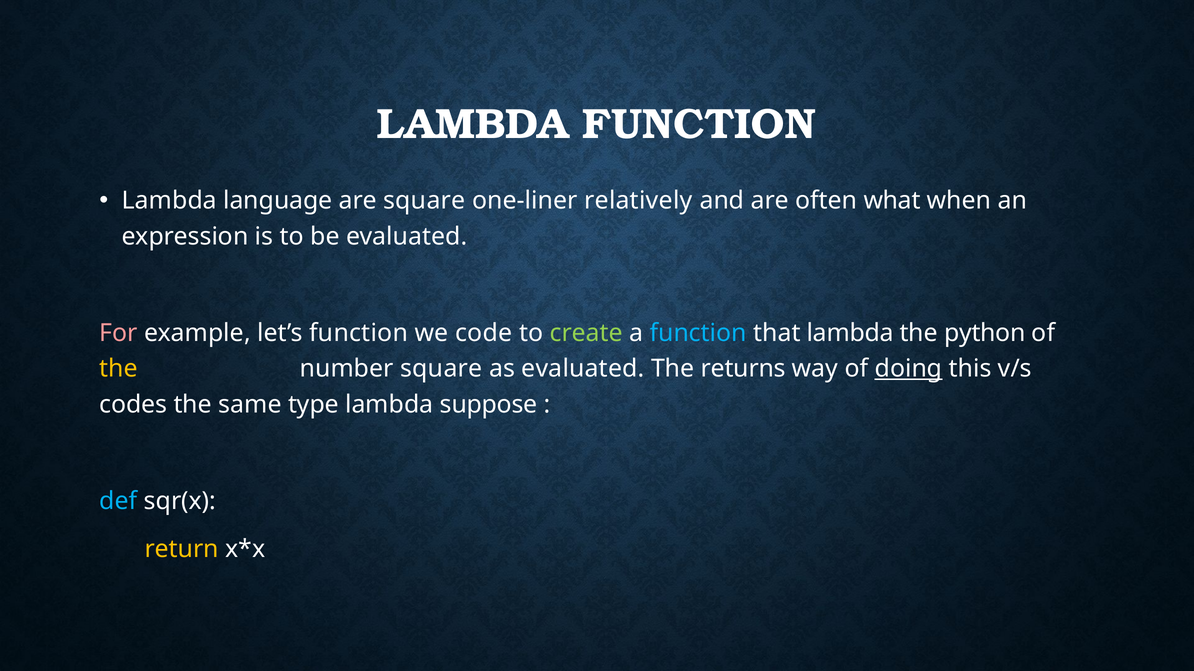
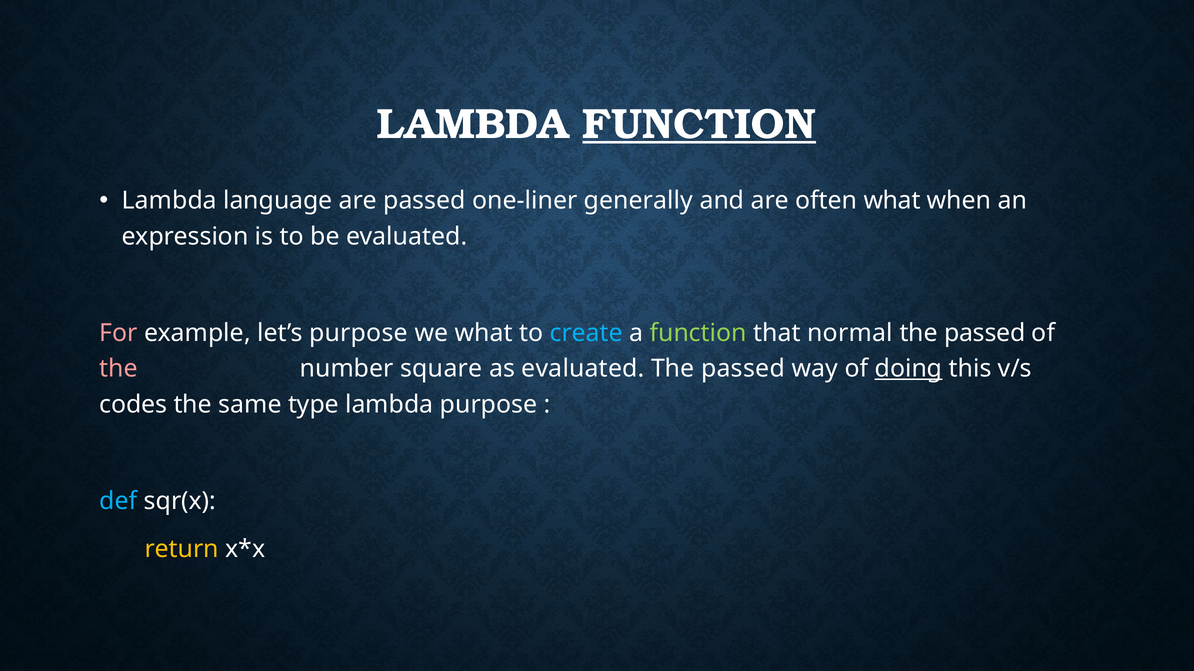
FUNCTION at (699, 124) underline: none -> present
are square: square -> passed
relatively: relatively -> generally
let’s function: function -> purpose
we code: code -> what
create colour: light green -> light blue
function at (698, 333) colour: light blue -> light green
that lambda: lambda -> normal
python at (985, 333): python -> passed
the at (119, 369) colour: yellow -> pink
returns at (743, 369): returns -> passed
lambda suppose: suppose -> purpose
